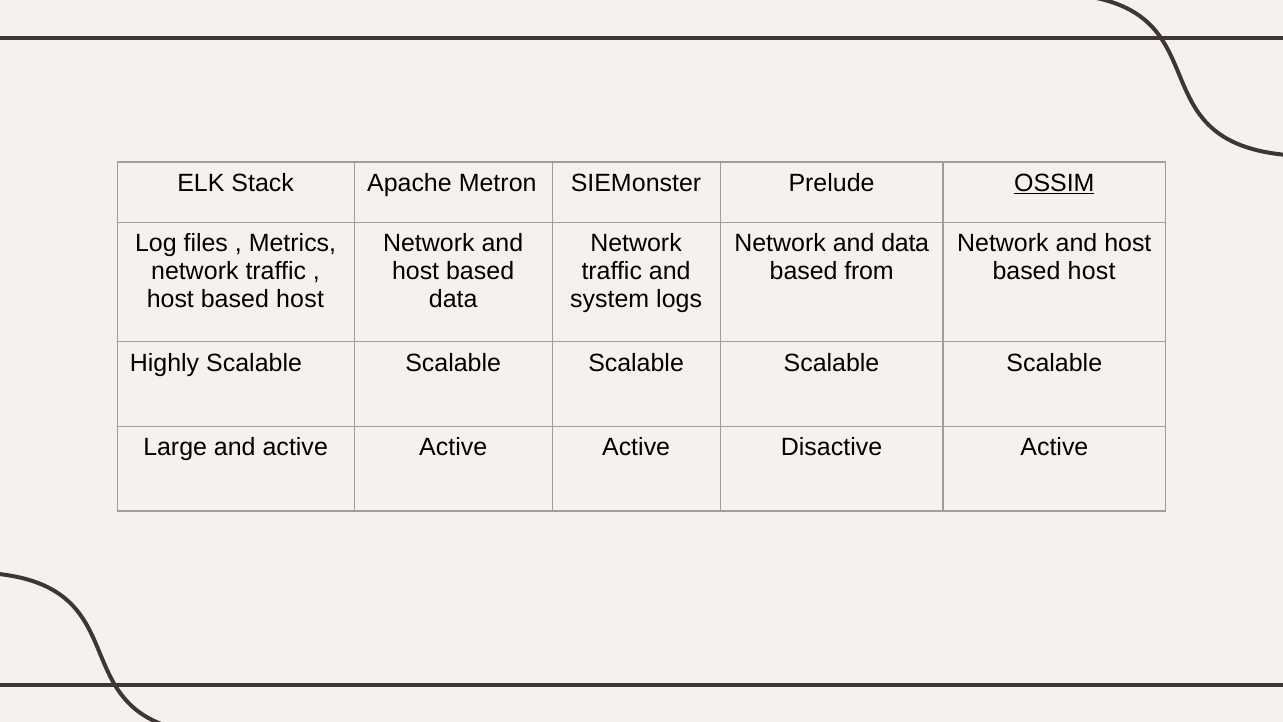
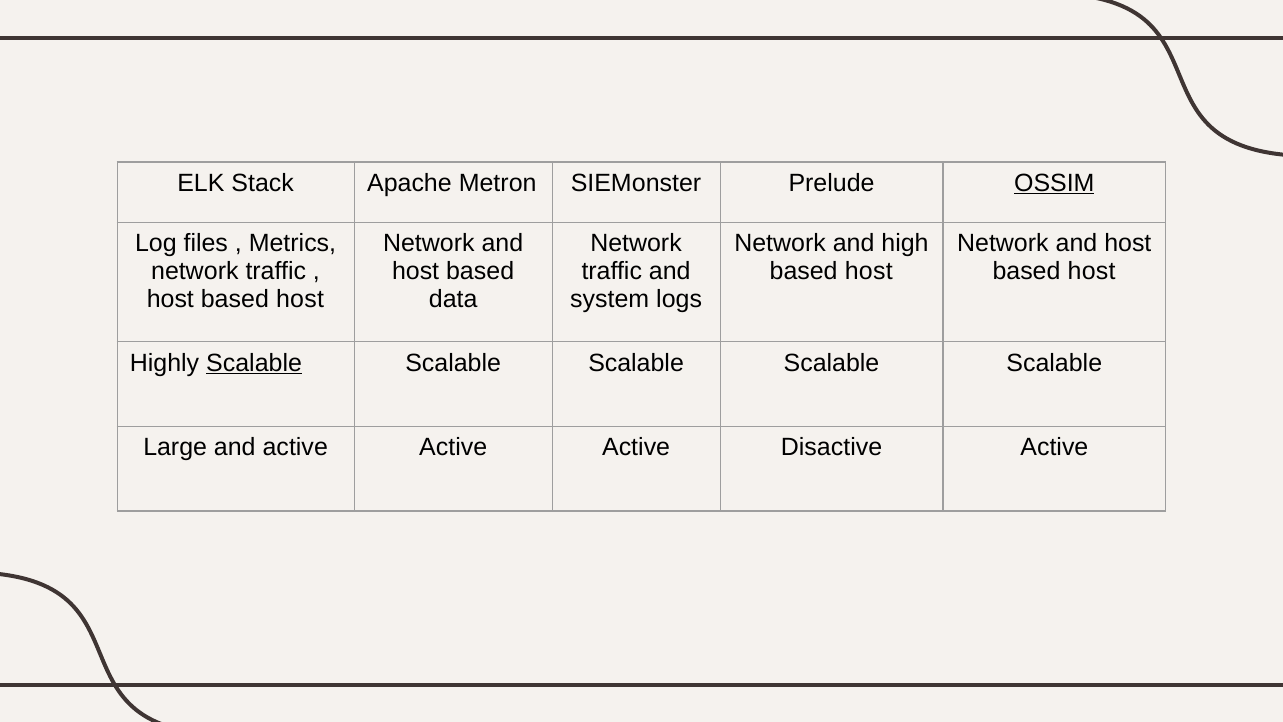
and data: data -> high
from at (869, 271): from -> host
Scalable at (254, 363) underline: none -> present
